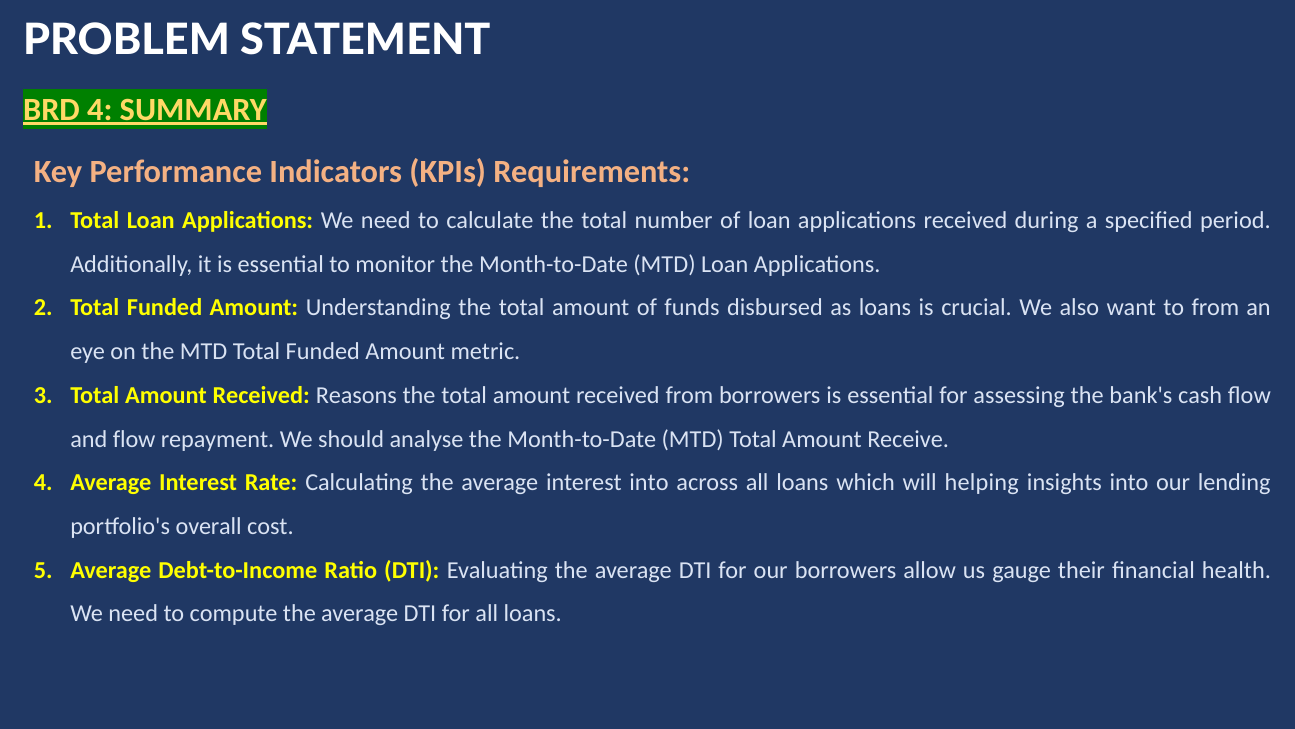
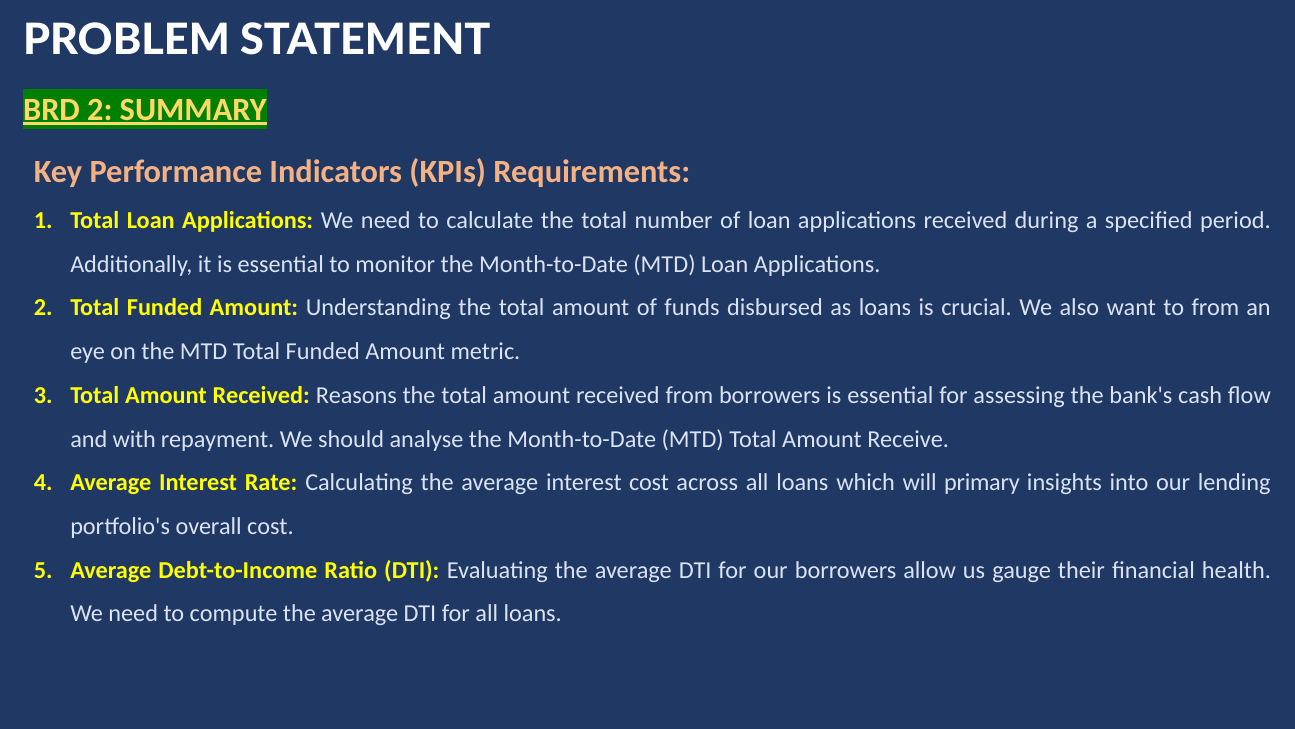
BRD 4: 4 -> 2
and flow: flow -> with
interest into: into -> cost
helping: helping -> primary
